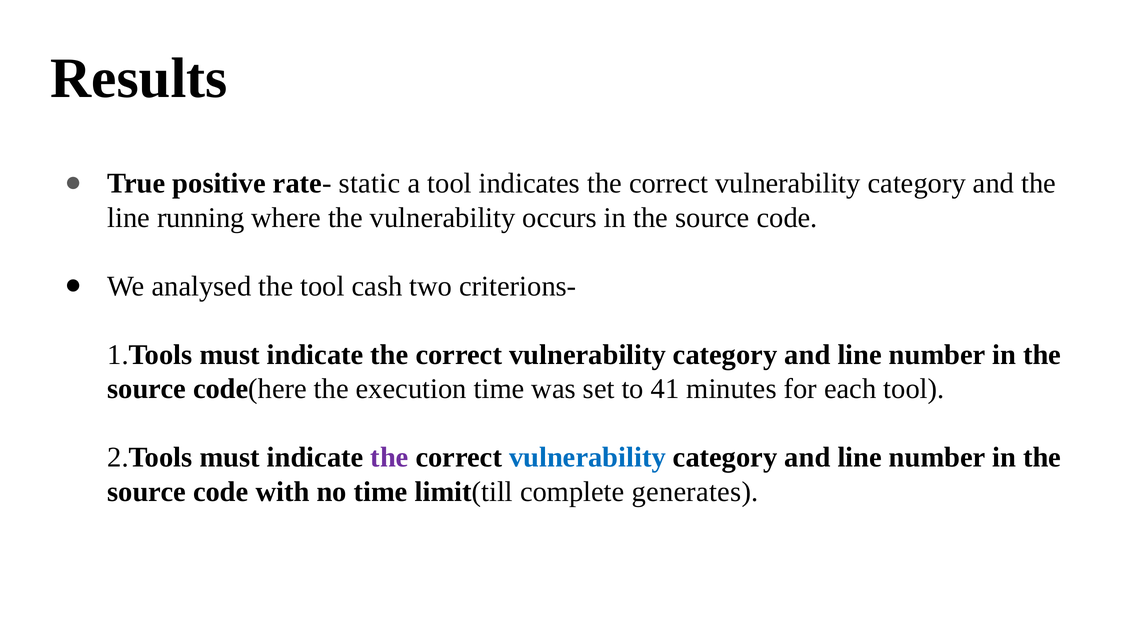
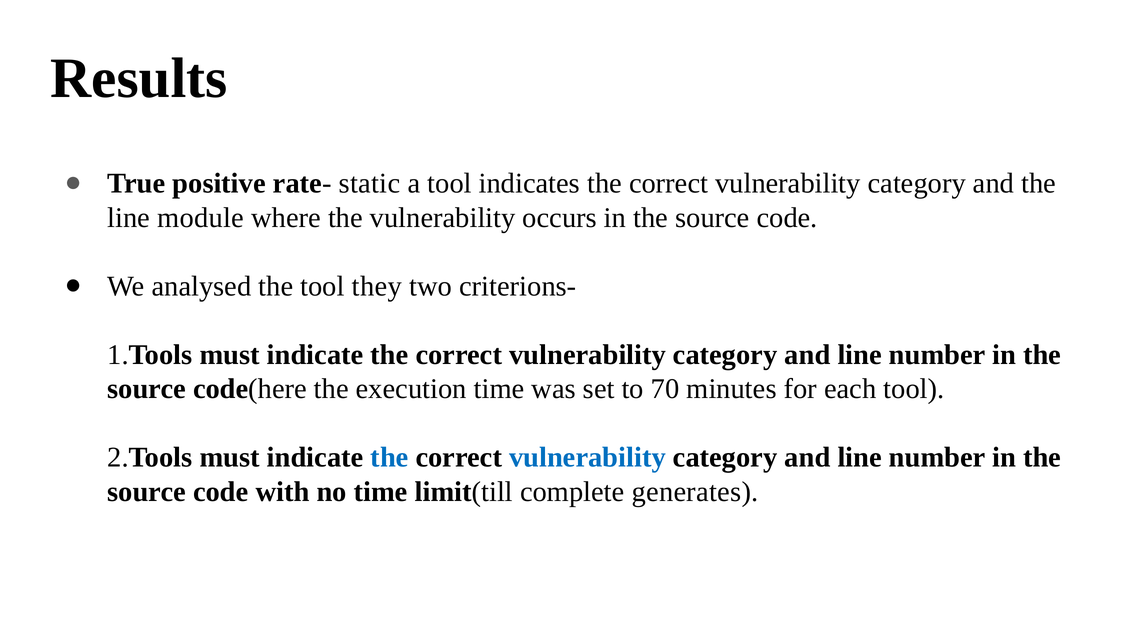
running: running -> module
cash: cash -> they
41: 41 -> 70
the at (390, 457) colour: purple -> blue
